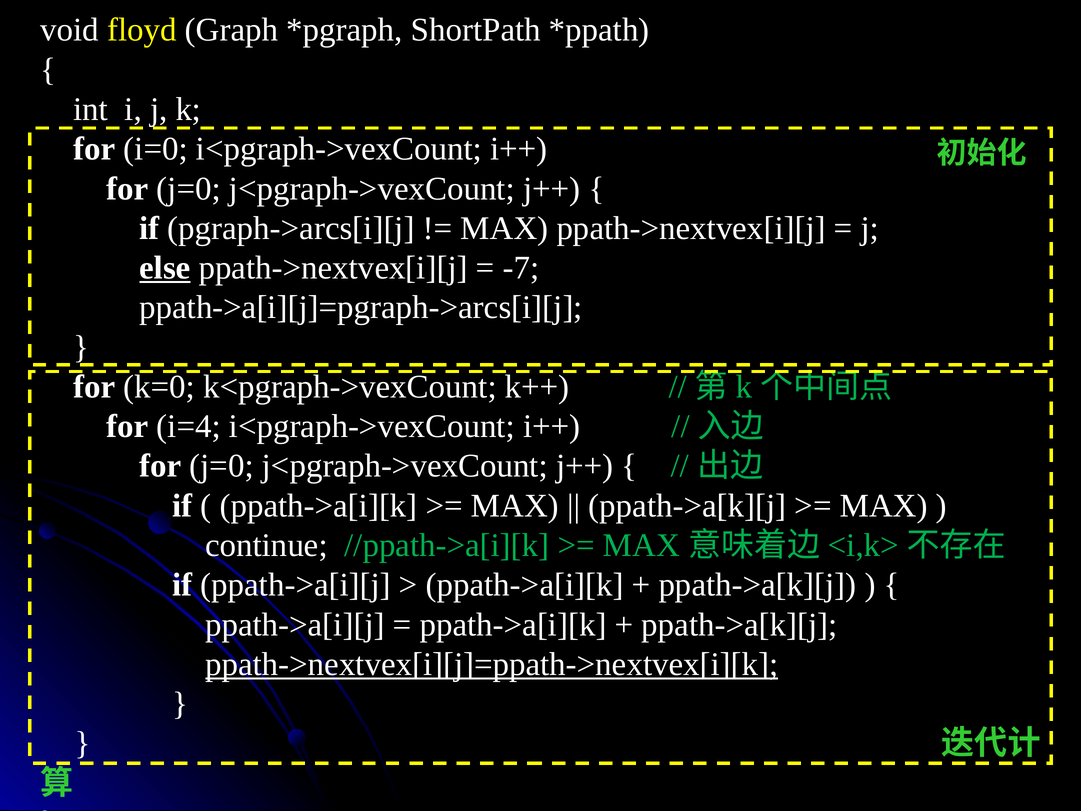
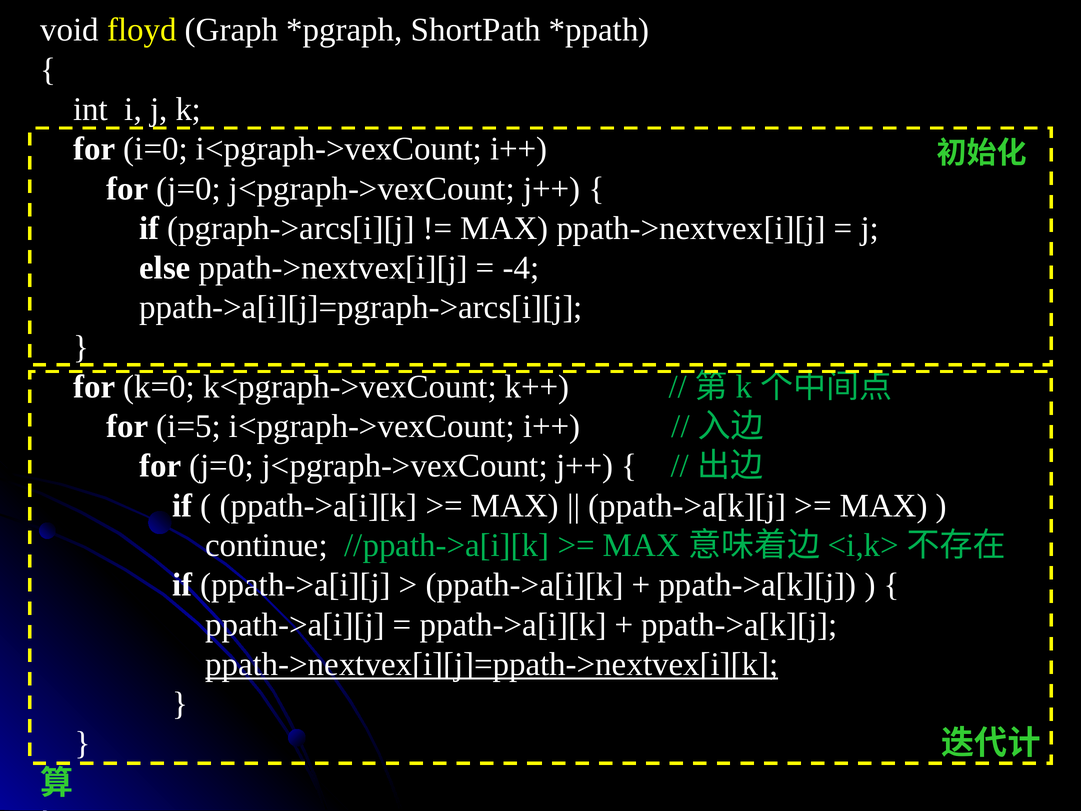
else underline: present -> none
-7: -7 -> -4
i=4: i=4 -> i=5
